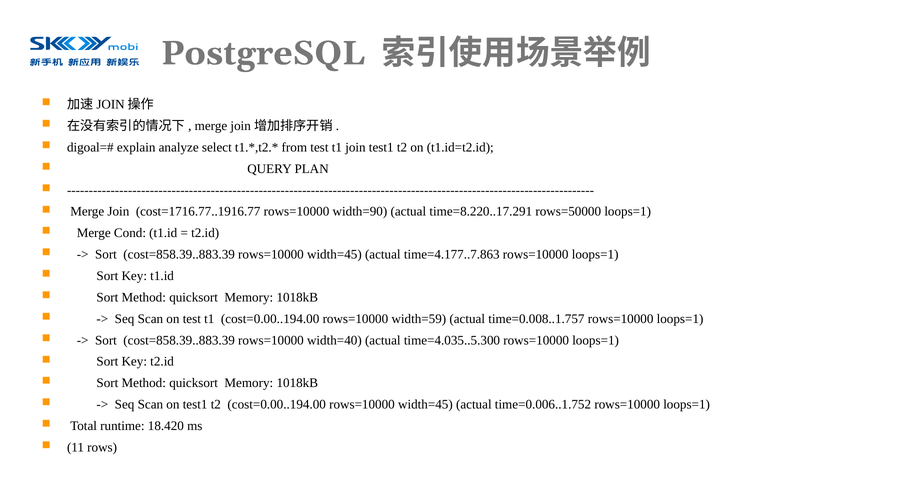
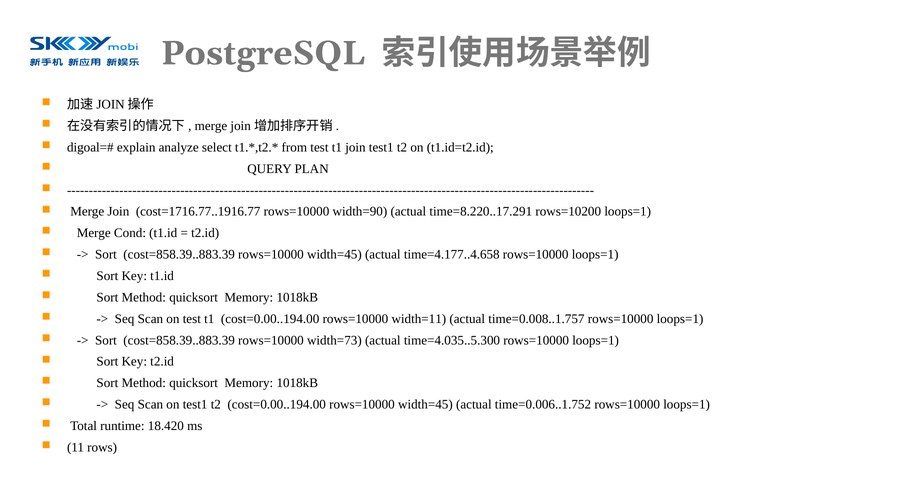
rows=50000: rows=50000 -> rows=10200
time=4.177..7.863: time=4.177..7.863 -> time=4.177..4.658
width=59: width=59 -> width=11
width=40: width=40 -> width=73
